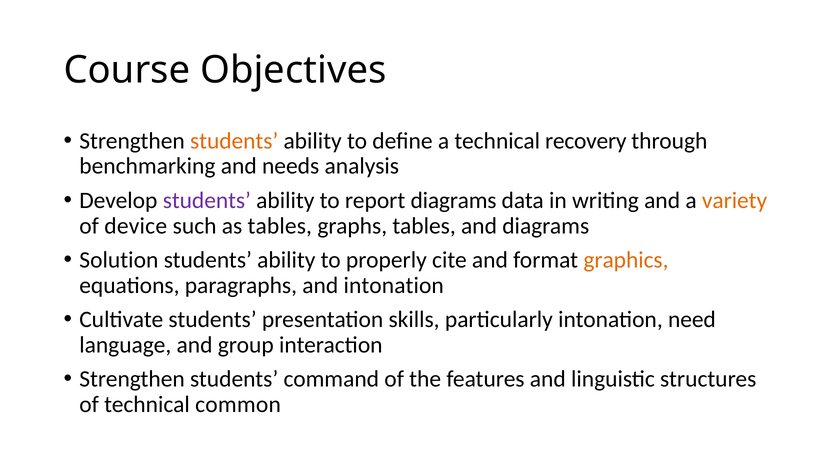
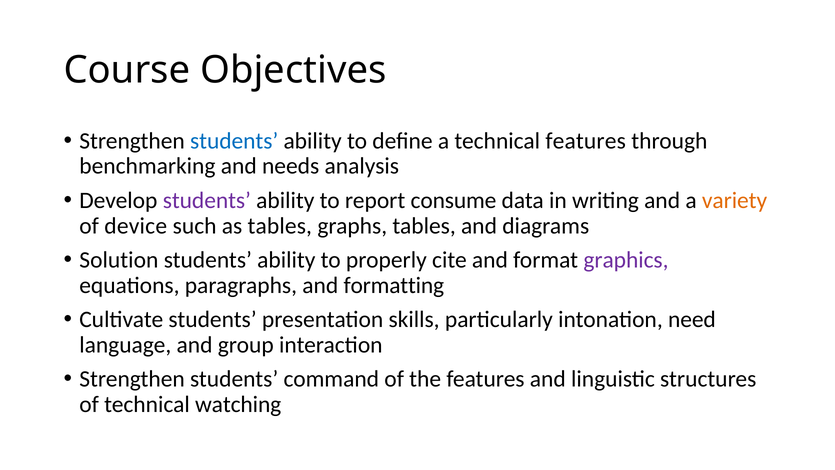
students at (234, 141) colour: orange -> blue
technical recovery: recovery -> features
report diagrams: diagrams -> consume
graphics colour: orange -> purple
and intonation: intonation -> formatting
common: common -> watching
